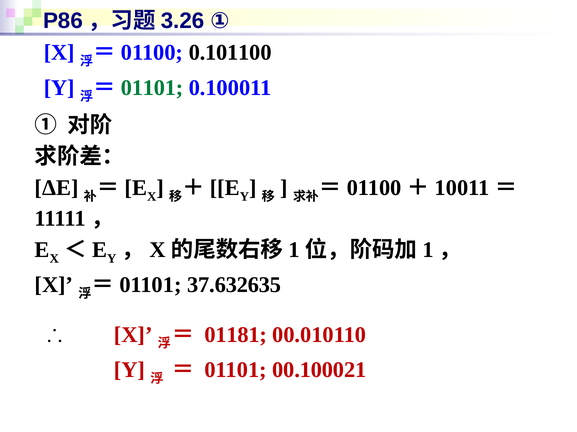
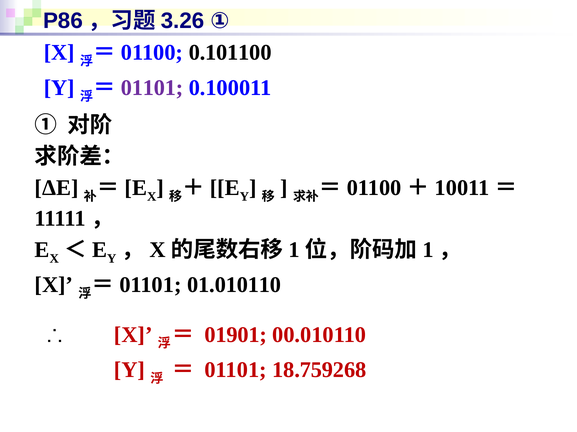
01101 at (152, 88) colour: green -> purple
37.632635: 37.632635 -> 01.010110
01181: 01181 -> 01901
00.100021: 00.100021 -> 18.759268
